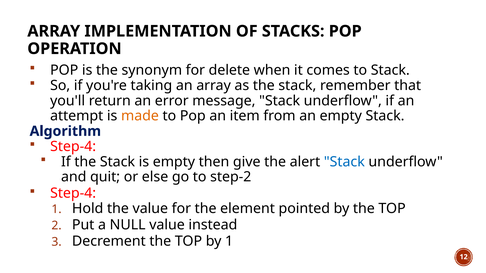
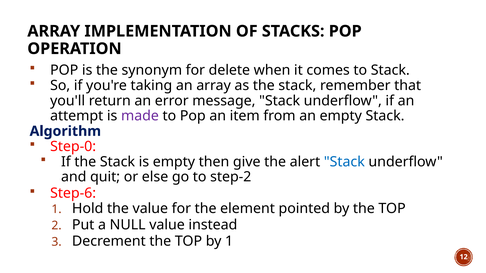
made colour: orange -> purple
Step-4 at (73, 147): Step-4 -> Step-0
Step-4 at (73, 194): Step-4 -> Step-6
